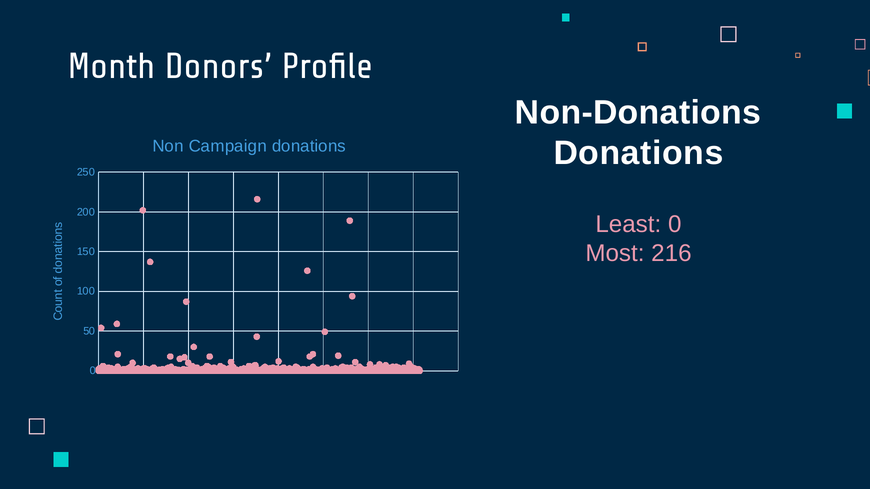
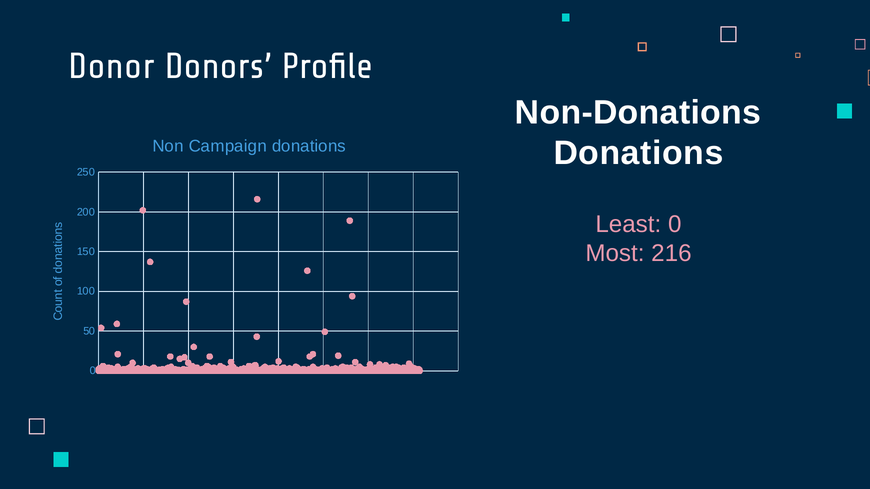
Month: Month -> Donor
